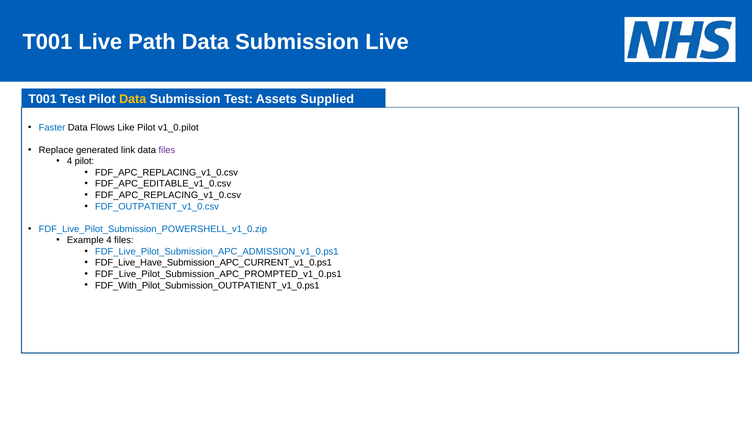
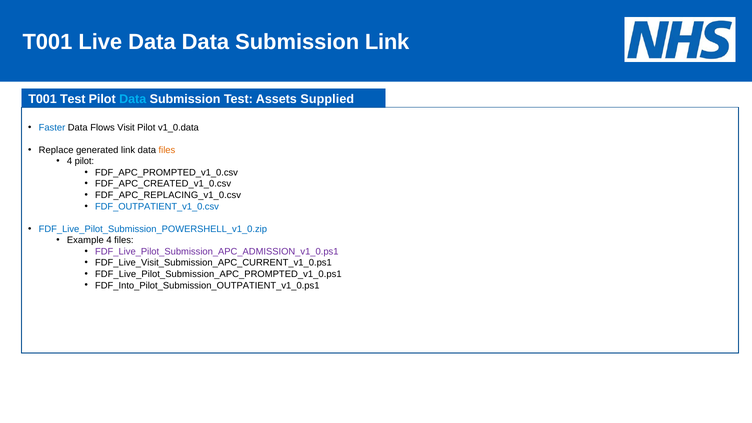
Live Path: Path -> Data
Submission Live: Live -> Link
Data at (133, 99) colour: yellow -> light blue
Like: Like -> Visit
v1_0.pilot: v1_0.pilot -> v1_0.data
files at (167, 150) colour: purple -> orange
FDF_APC_REPLACING_v1_0.csv at (167, 173): FDF_APC_REPLACING_v1_0.csv -> FDF_APC_PROMPTED_v1_0.csv
FDF_APC_EDITABLE_v1_0.csv: FDF_APC_EDITABLE_v1_0.csv -> FDF_APC_CREATED_v1_0.csv
FDF_Live_Pilot_Submission_APC_ADMISSION_v1_0.ps1 colour: blue -> purple
FDF_Live_Have_Submission_APC_CURRENT_v1_0.ps1: FDF_Live_Have_Submission_APC_CURRENT_v1_0.ps1 -> FDF_Live_Visit_Submission_APC_CURRENT_v1_0.ps1
FDF_With_Pilot_Submission_OUTPATIENT_v1_0.ps1: FDF_With_Pilot_Submission_OUTPATIENT_v1_0.ps1 -> FDF_Into_Pilot_Submission_OUTPATIENT_v1_0.ps1
